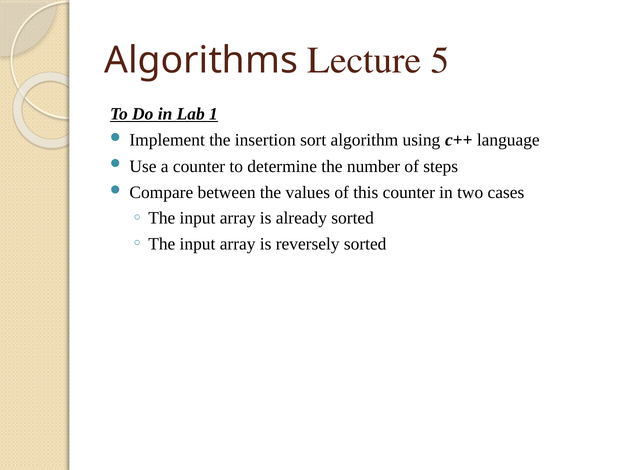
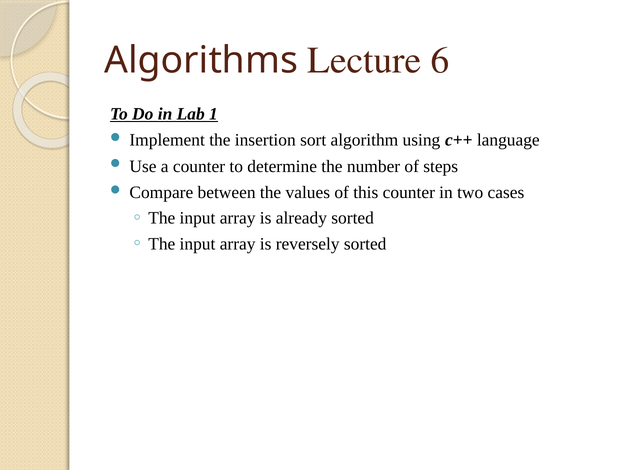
5: 5 -> 6
